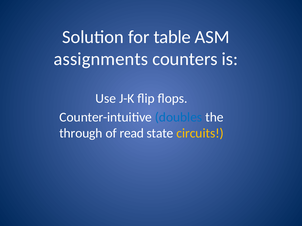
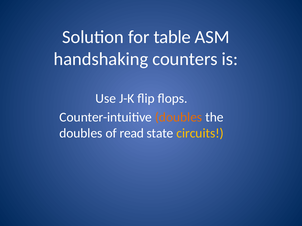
assignments: assignments -> handshaking
doubles at (179, 117) colour: blue -> orange
through at (81, 133): through -> doubles
